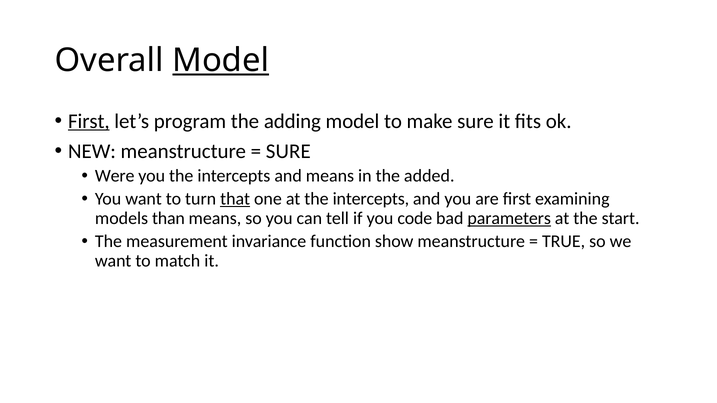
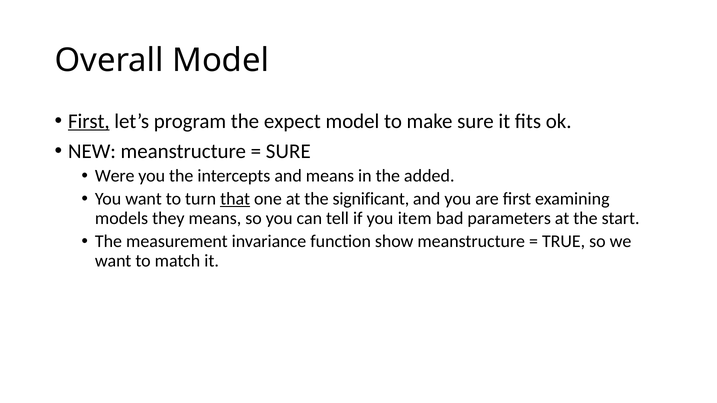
Model at (221, 60) underline: present -> none
adding: adding -> expect
at the intercepts: intercepts -> significant
than: than -> they
code: code -> item
parameters underline: present -> none
